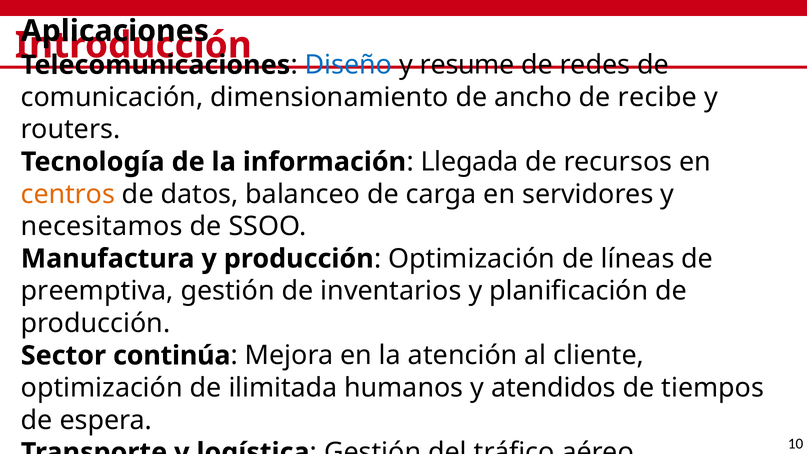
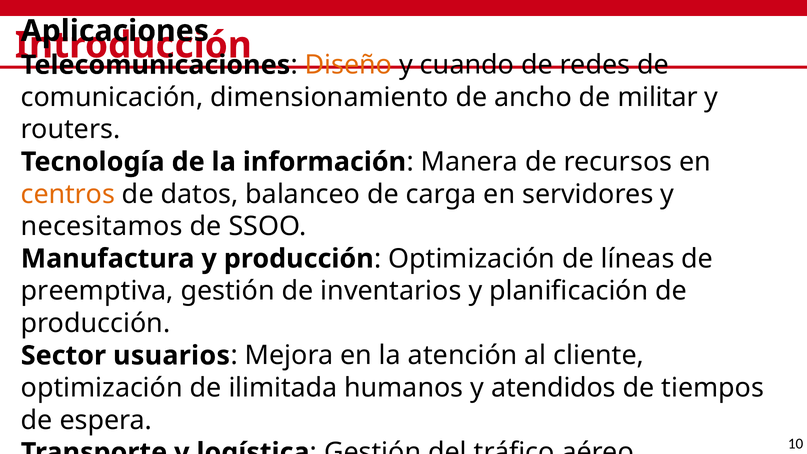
Diseño colour: blue -> orange
resume: resume -> cuando
recibe: recibe -> militar
Llegada: Llegada -> Manera
continúa: continúa -> usuarios
